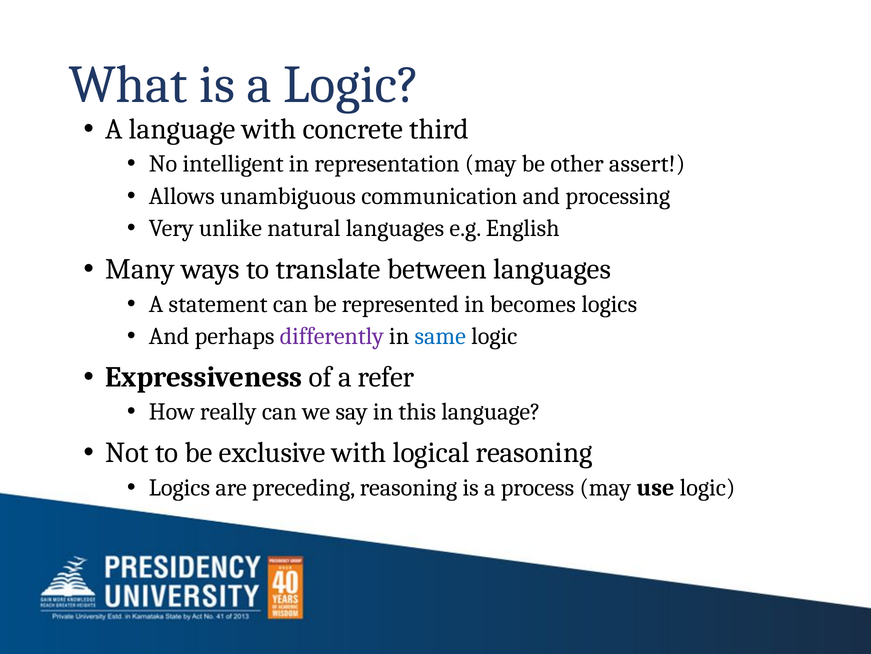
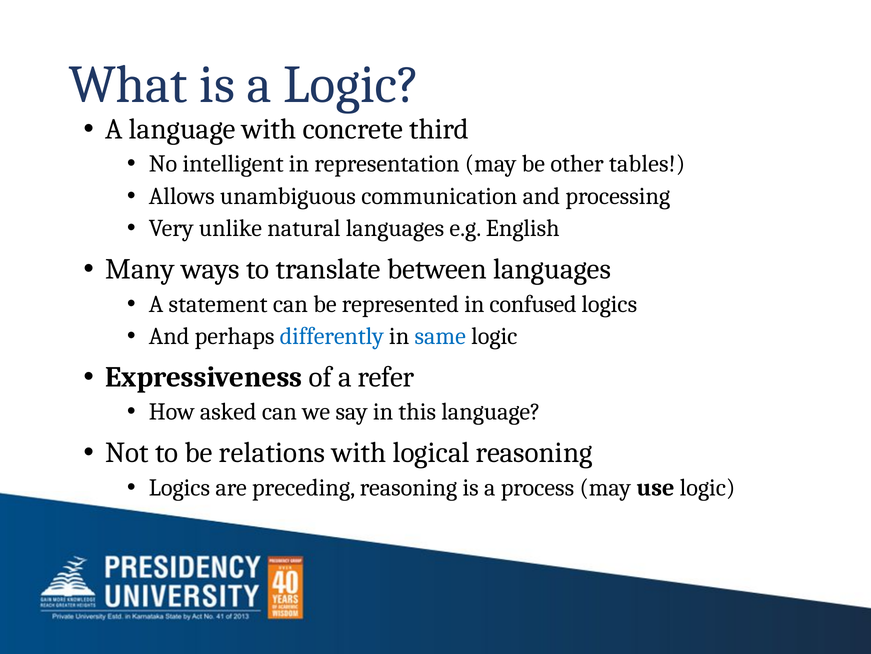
assert: assert -> tables
becomes: becomes -> confused
differently colour: purple -> blue
really: really -> asked
exclusive: exclusive -> relations
